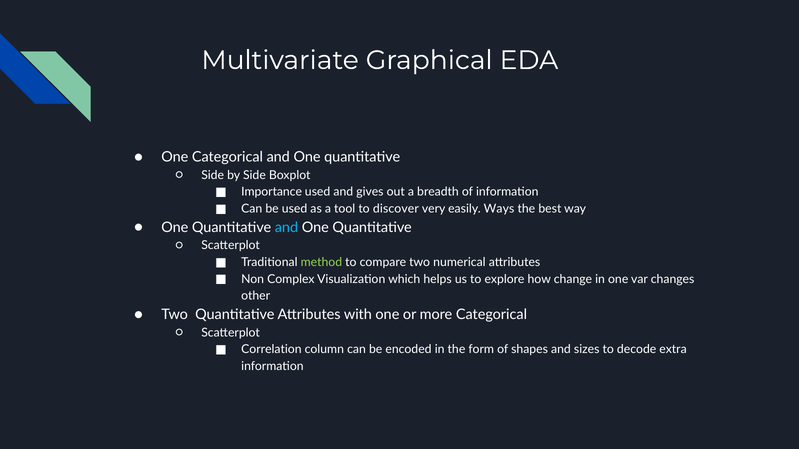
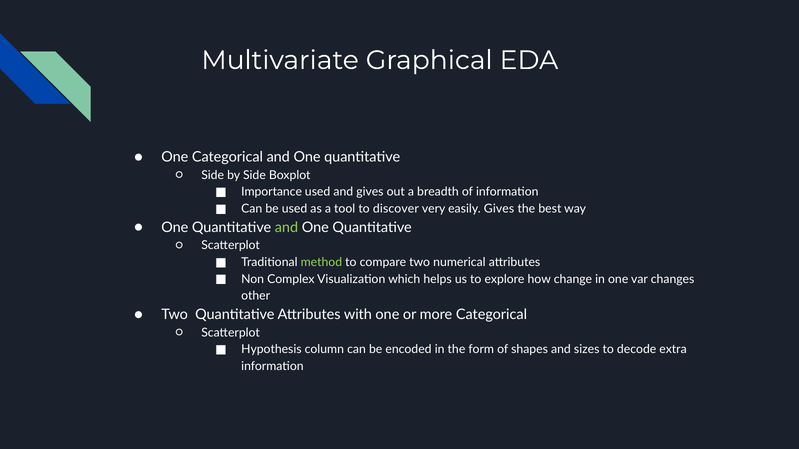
easily Ways: Ways -> Gives
and at (286, 228) colour: light blue -> light green
Correlation: Correlation -> Hypothesis
